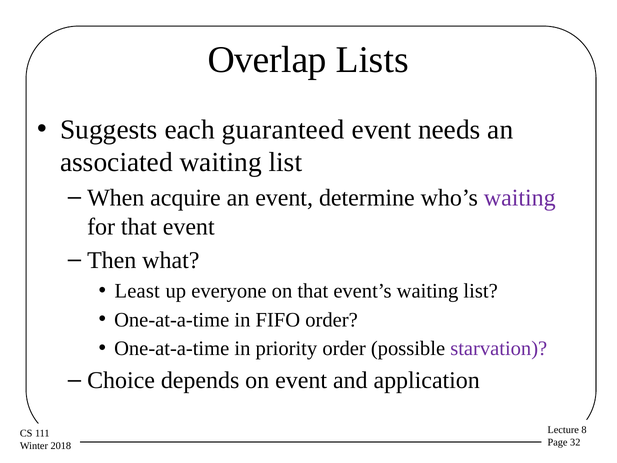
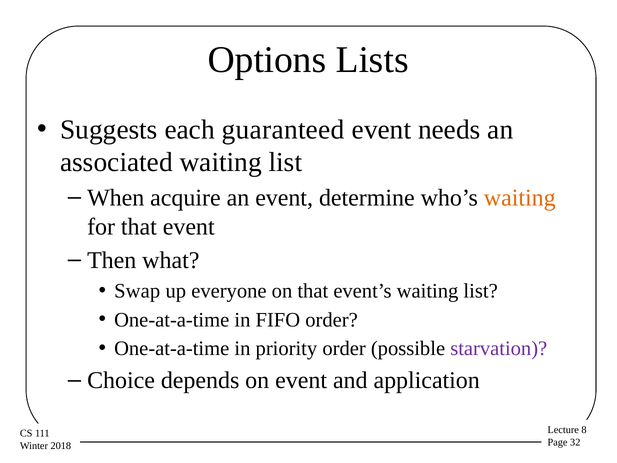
Overlap: Overlap -> Options
waiting at (520, 198) colour: purple -> orange
Least: Least -> Swap
